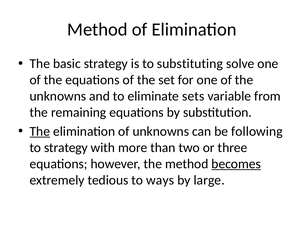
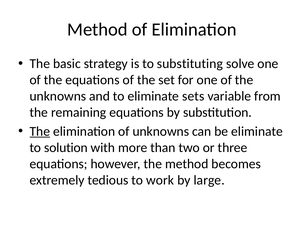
be following: following -> eliminate
to strategy: strategy -> solution
becomes underline: present -> none
ways: ways -> work
